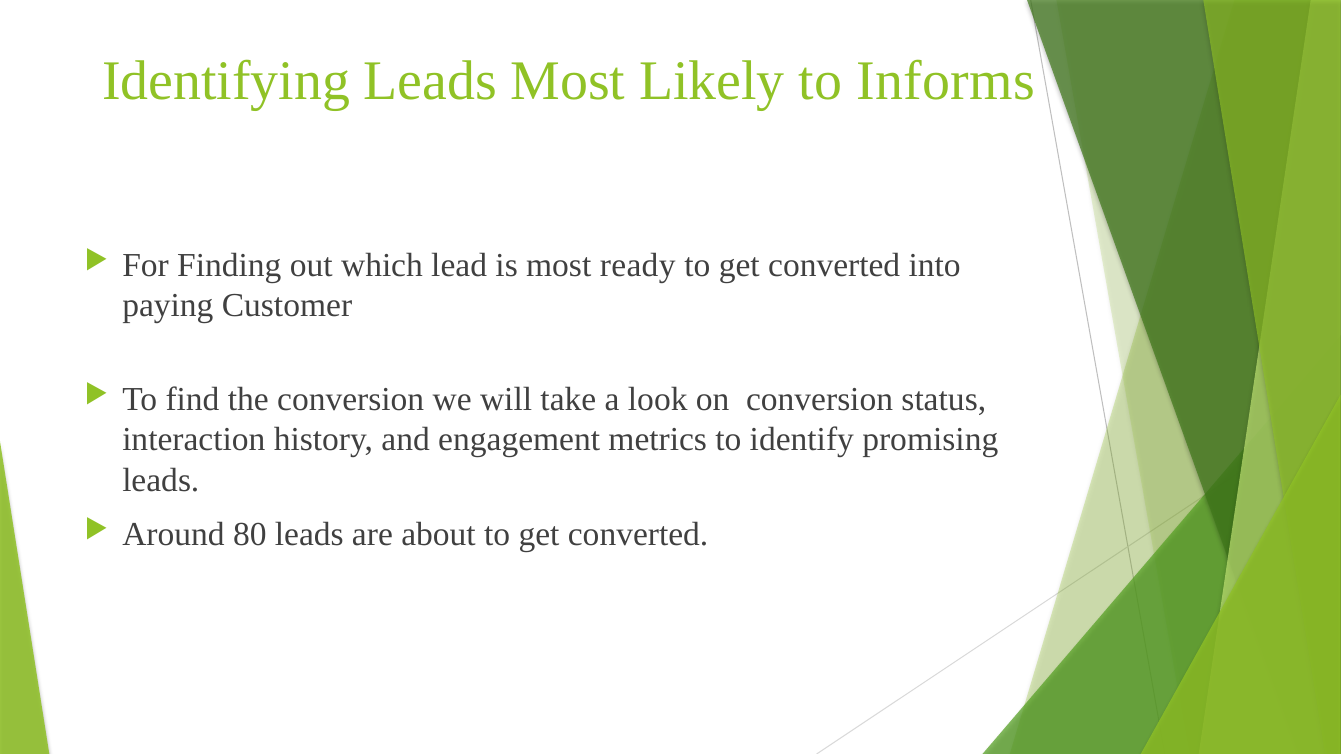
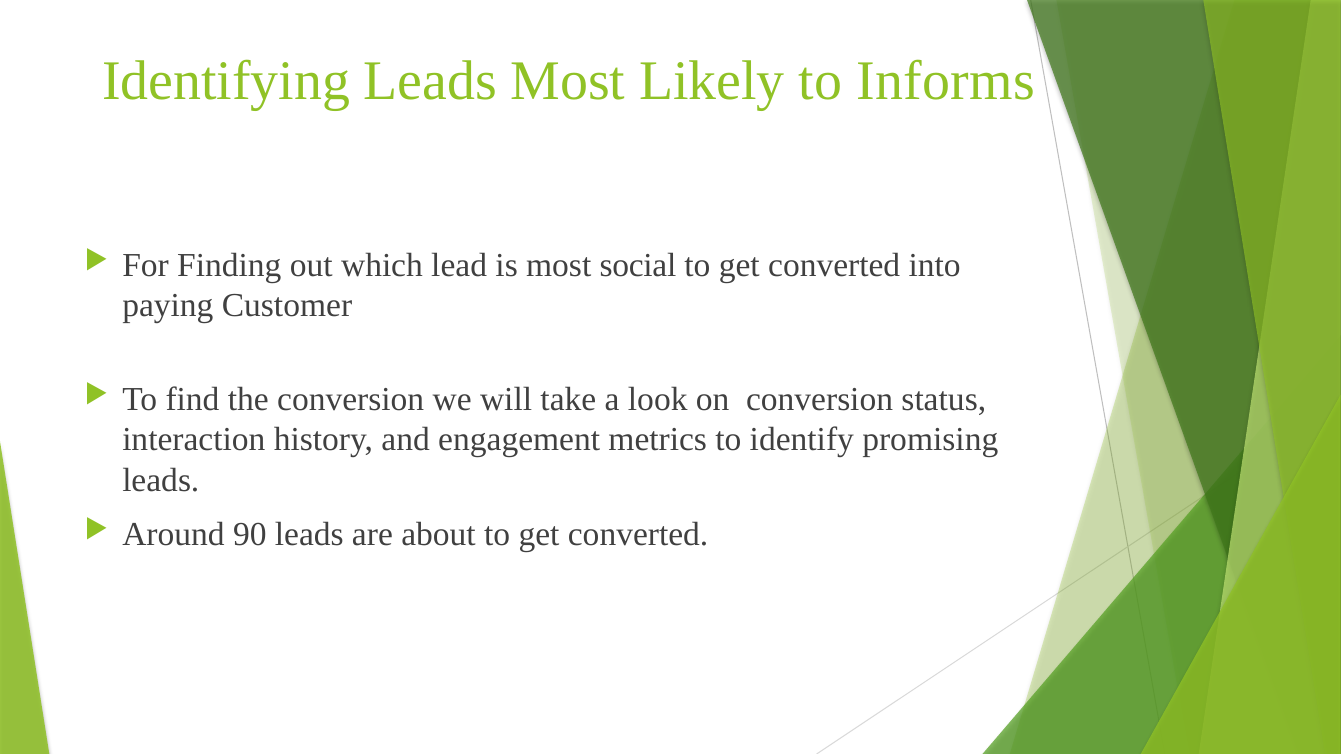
ready: ready -> social
80: 80 -> 90
